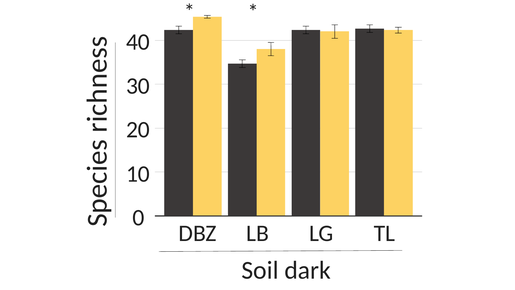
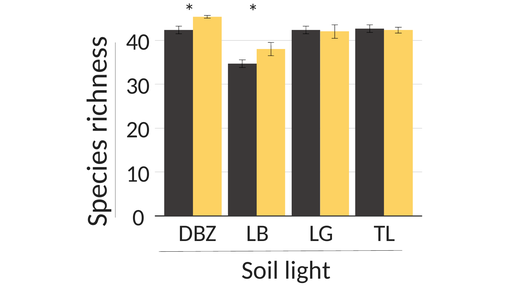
dark: dark -> light
